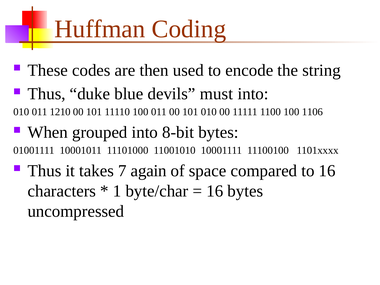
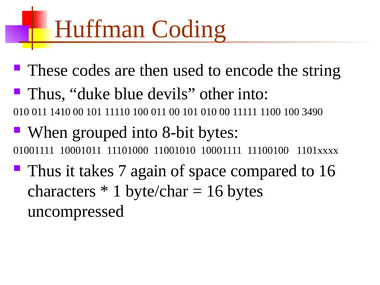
must: must -> other
1210: 1210 -> 1410
1106: 1106 -> 3490
